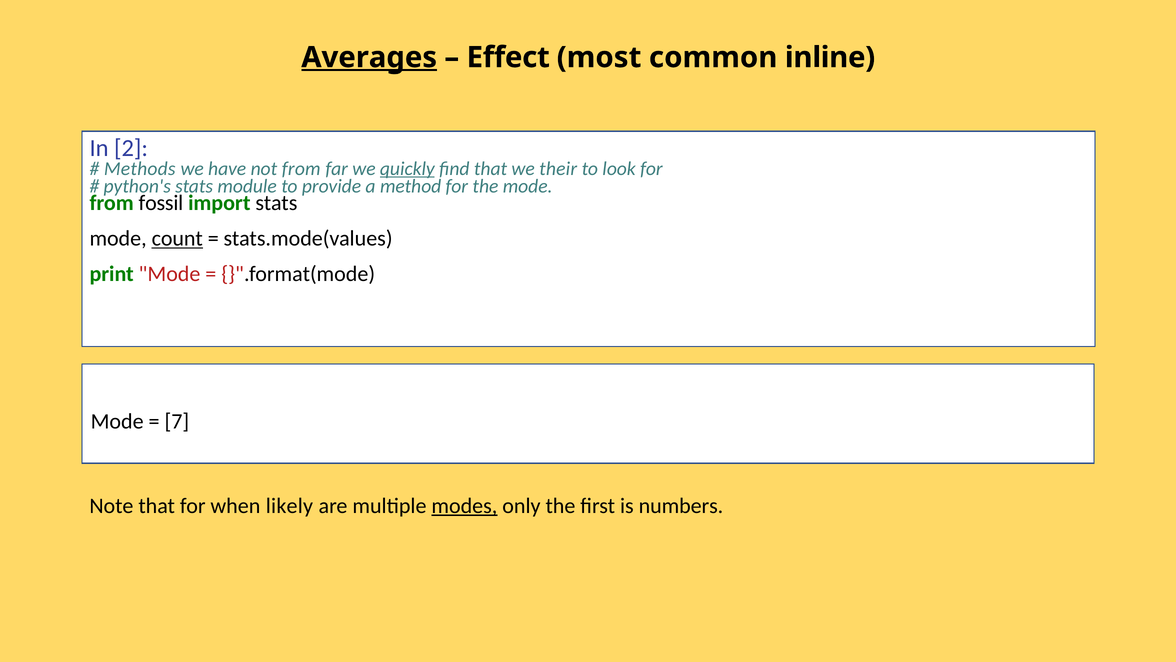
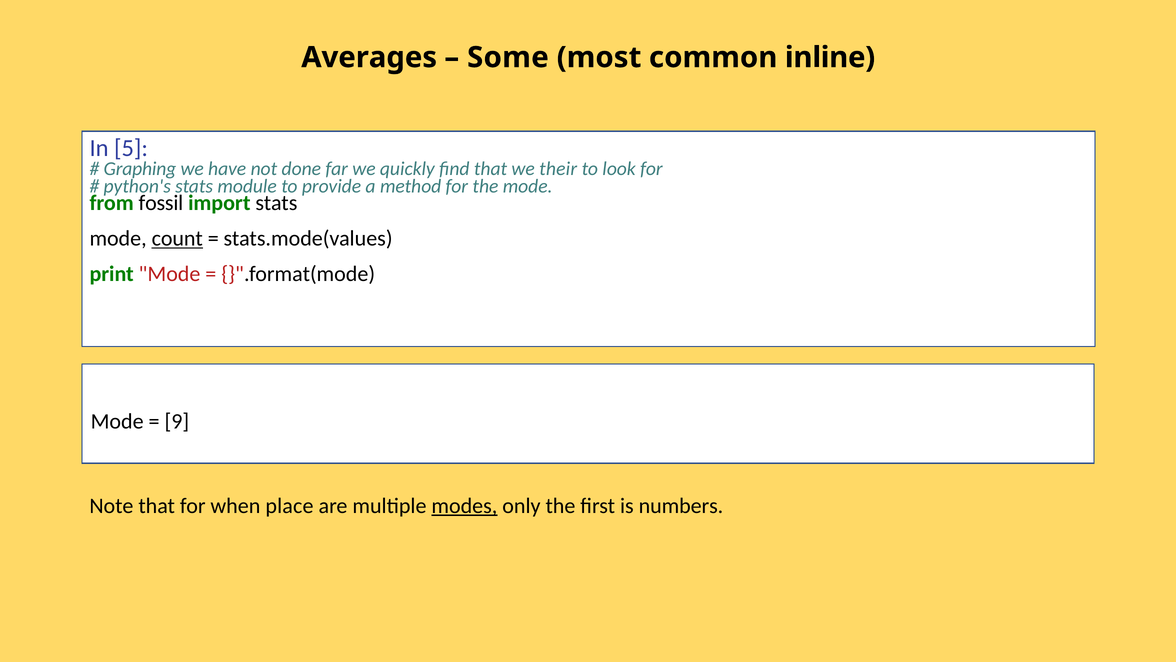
Averages underline: present -> none
Effect: Effect -> Some
2: 2 -> 5
Methods: Methods -> Graphing
not from: from -> done
quickly underline: present -> none
7: 7 -> 9
likely: likely -> place
